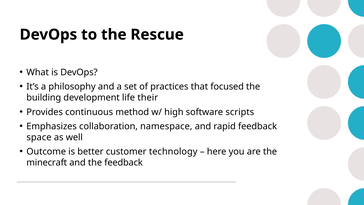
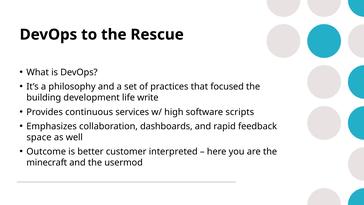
their: their -> write
method: method -> services
namespace: namespace -> dashboards
technology: technology -> interpreted
the feedback: feedback -> usermod
